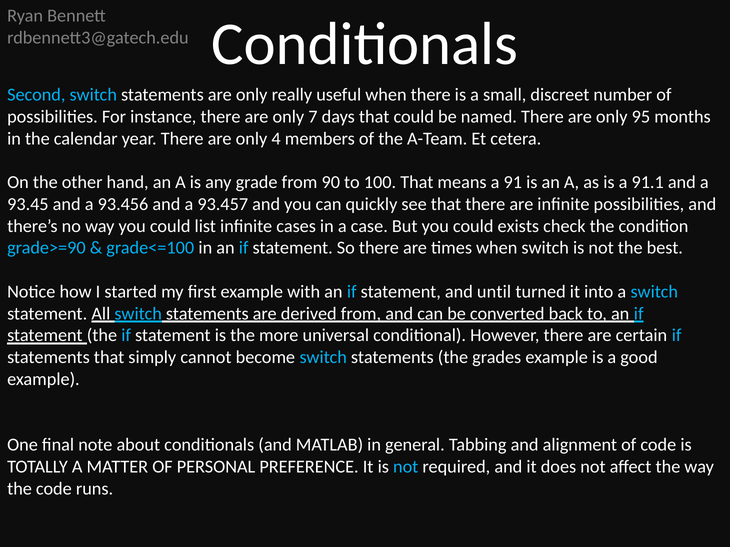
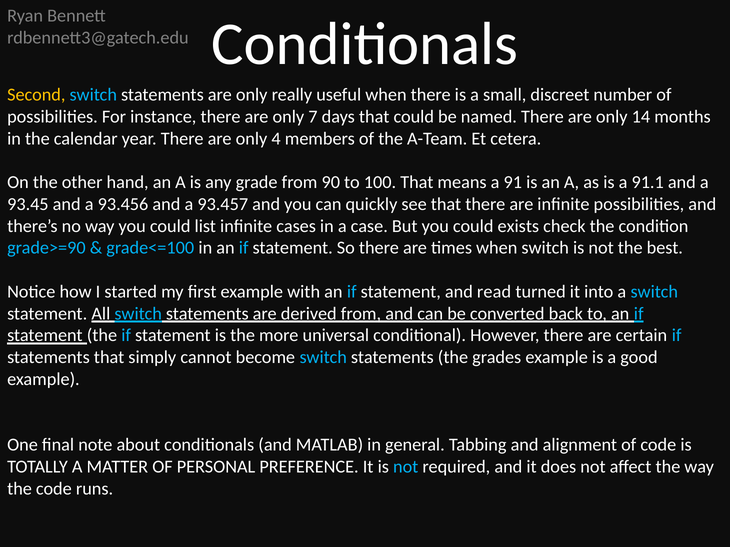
Second colour: light blue -> yellow
95: 95 -> 14
until: until -> read
